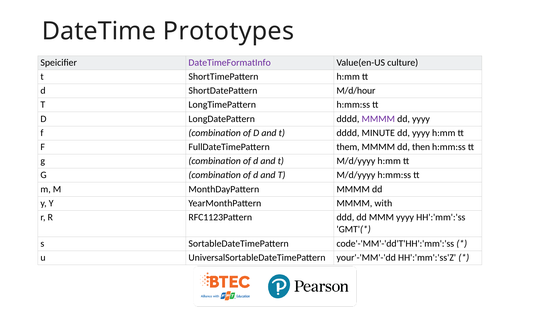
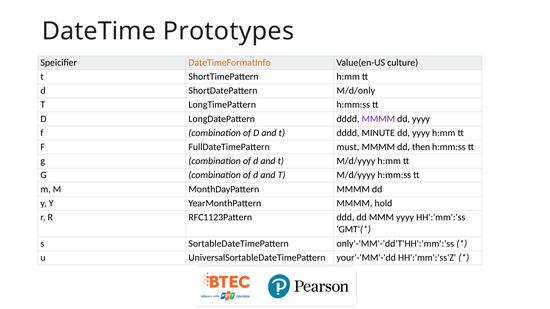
DateTimeFormatInfo colour: purple -> orange
M/d/hour: M/d/hour -> M/d/only
them: them -> must
with: with -> hold
code'-'MM'-'dd'T'HH':'mm':'ss: code'-'MM'-'dd'T'HH':'mm':'ss -> only'-'MM'-'dd'T'HH':'mm':'ss
